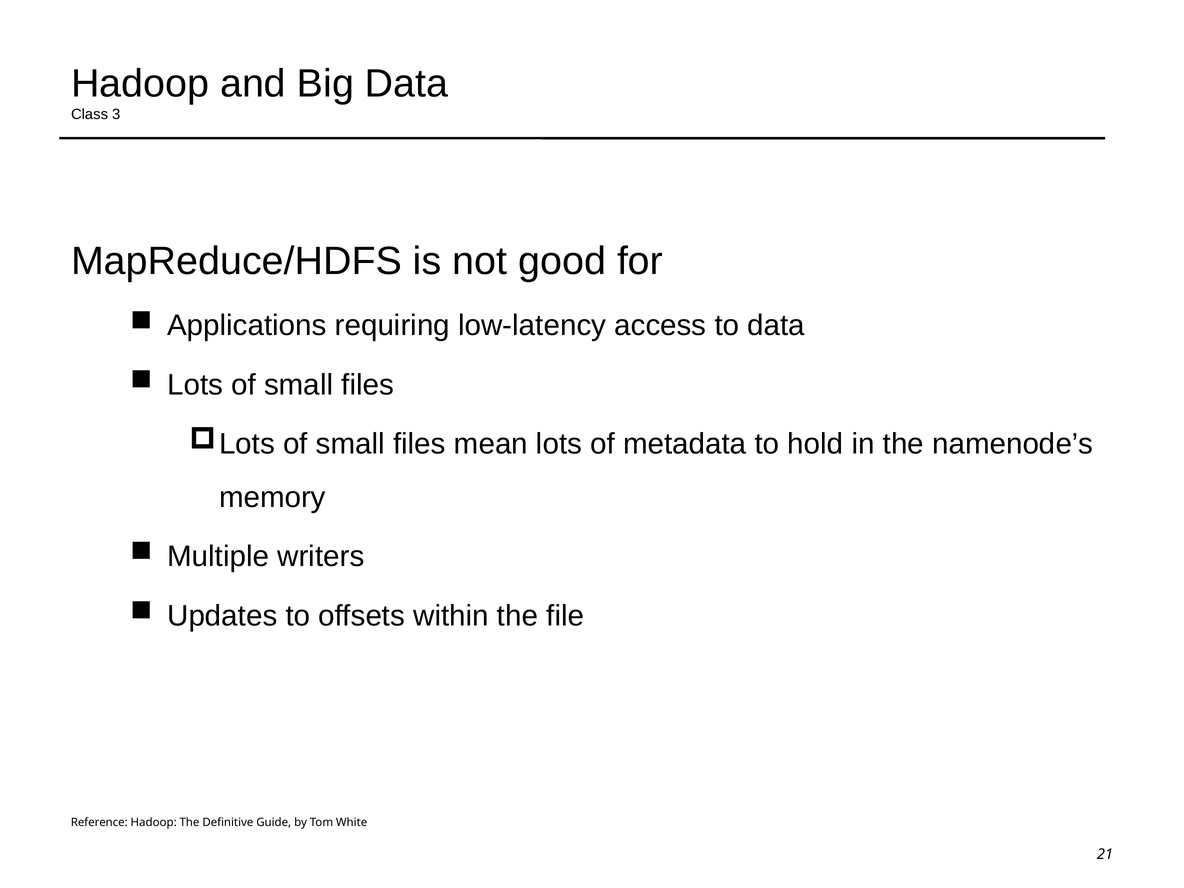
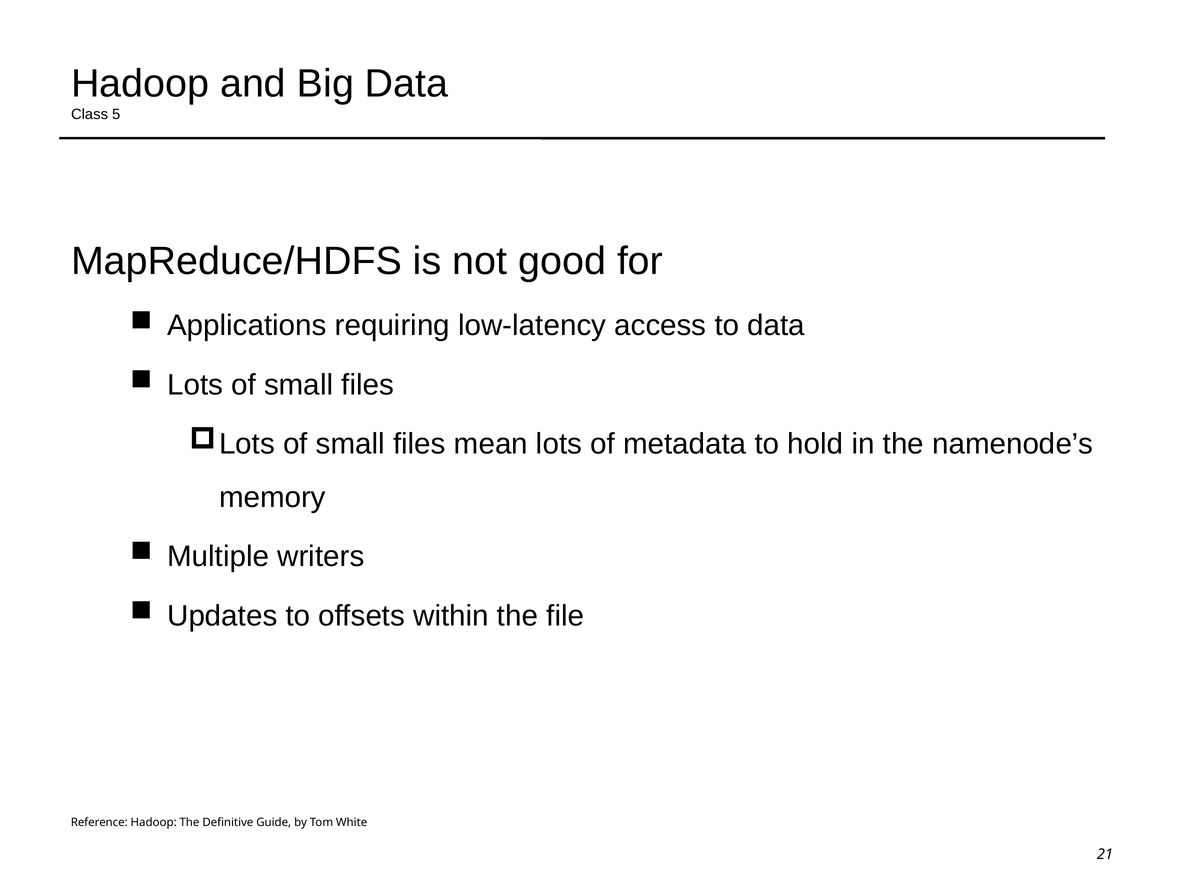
3: 3 -> 5
